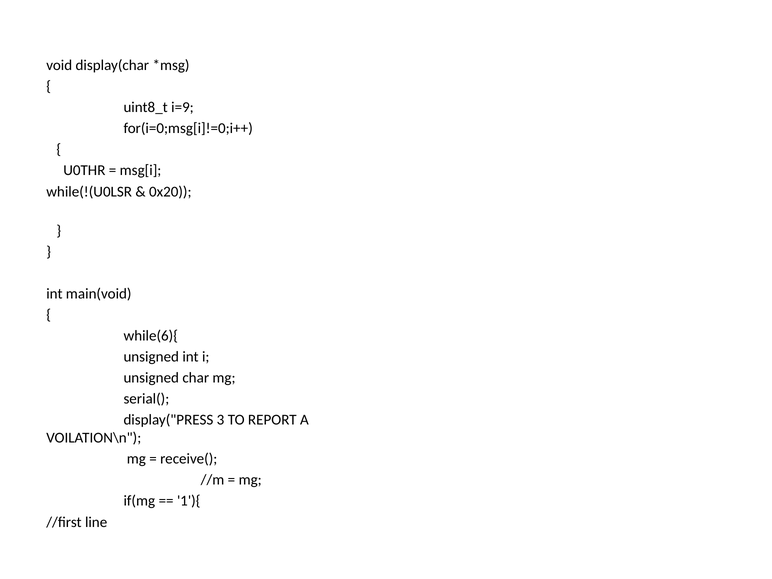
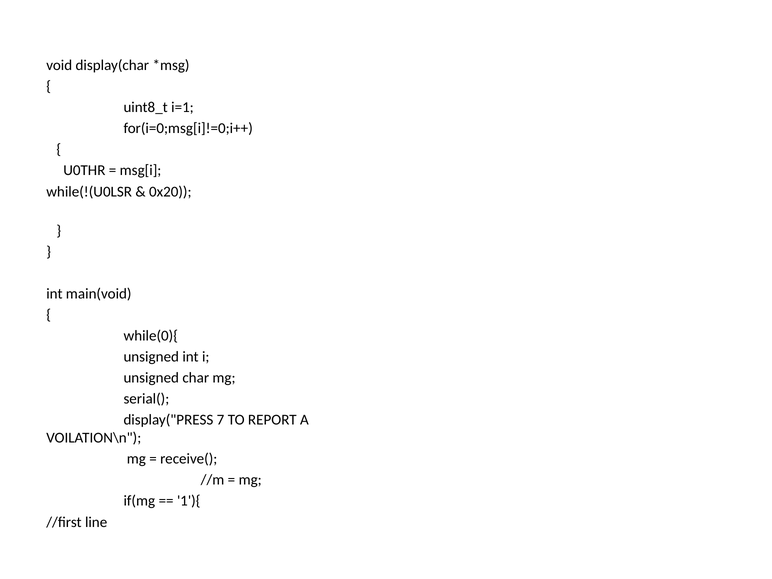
i=9: i=9 -> i=1
while(6){: while(6){ -> while(0){
3: 3 -> 7
